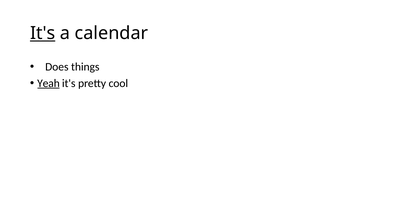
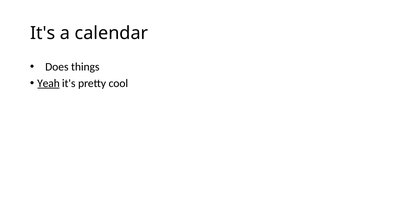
It's at (43, 33) underline: present -> none
